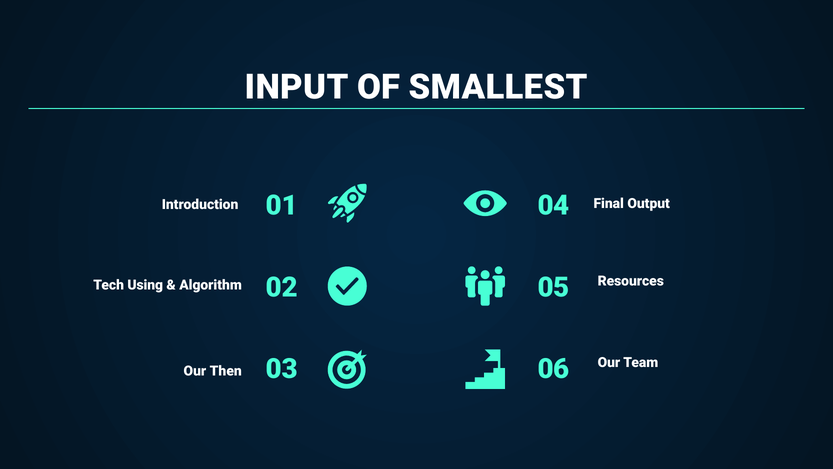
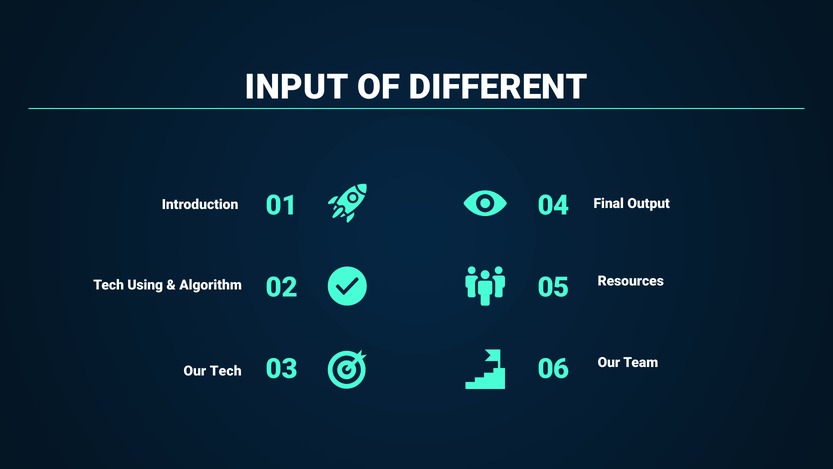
SMALLEST: SMALLEST -> DIFFERENT
Our Then: Then -> Tech
